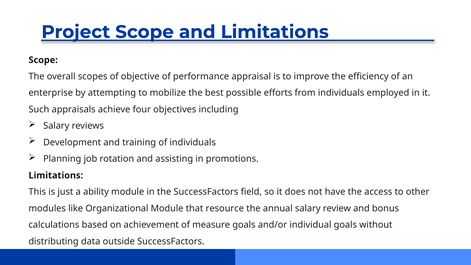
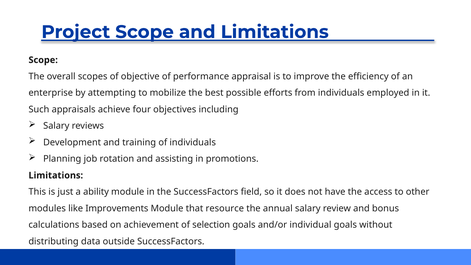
Organizational: Organizational -> Improvements
measure: measure -> selection
